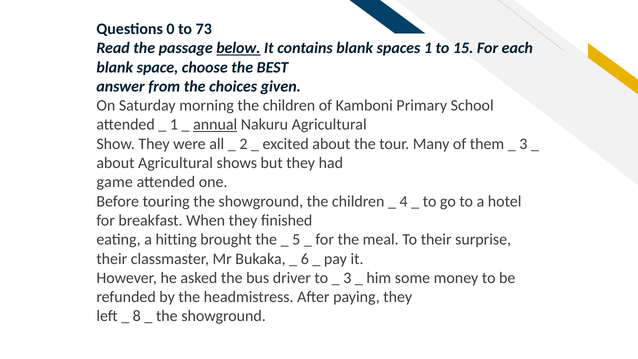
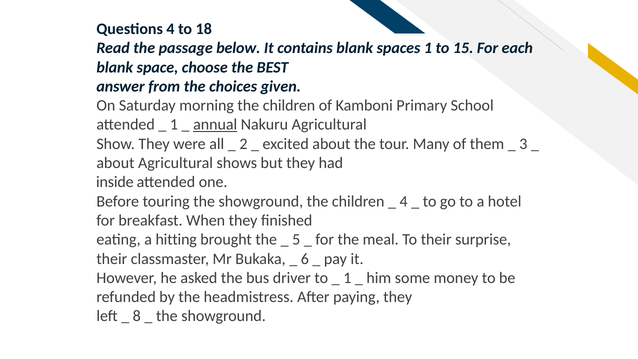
Questions 0: 0 -> 4
73: 73 -> 18
below underline: present -> none
game: game -> inside
3 at (347, 278): 3 -> 1
